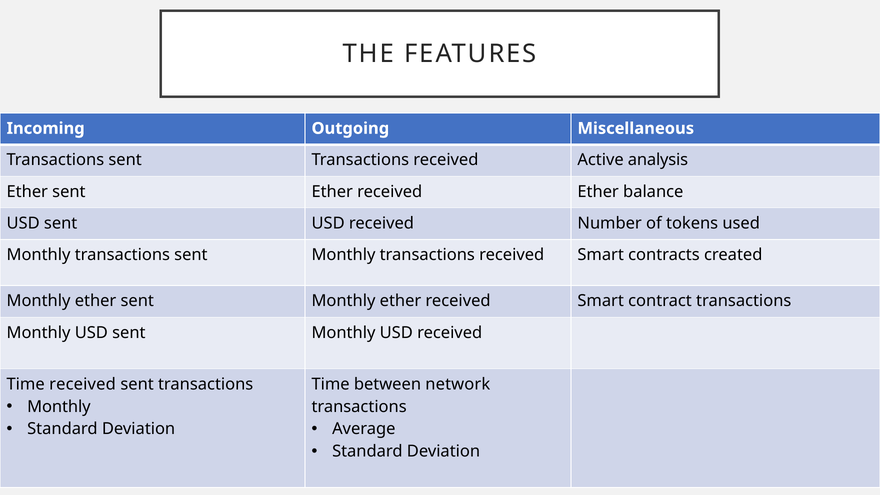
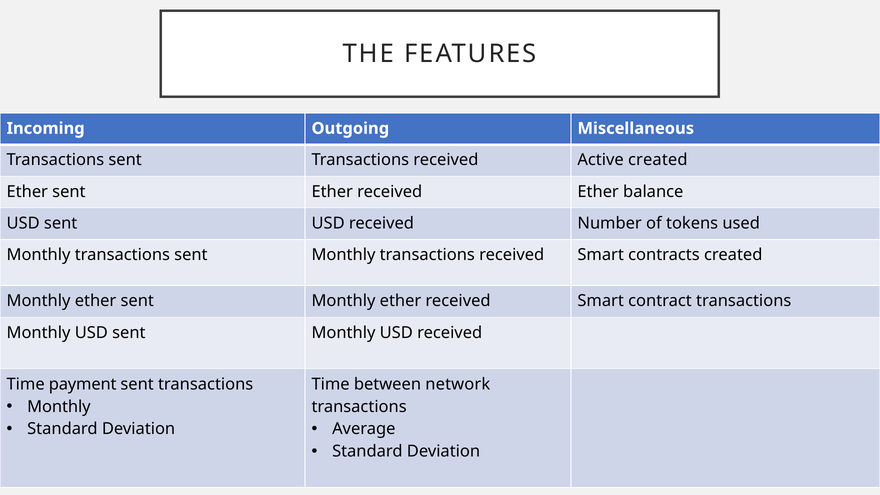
Active analysis: analysis -> created
Time received: received -> payment
